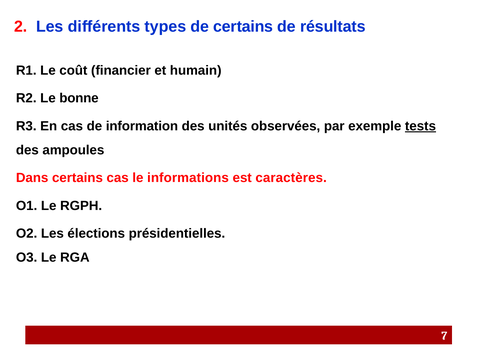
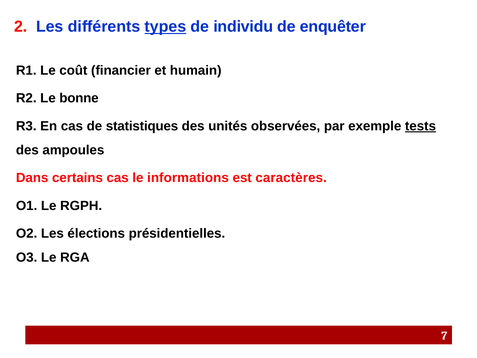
types underline: none -> present
de certains: certains -> individu
résultats: résultats -> enquêter
information: information -> statistiques
